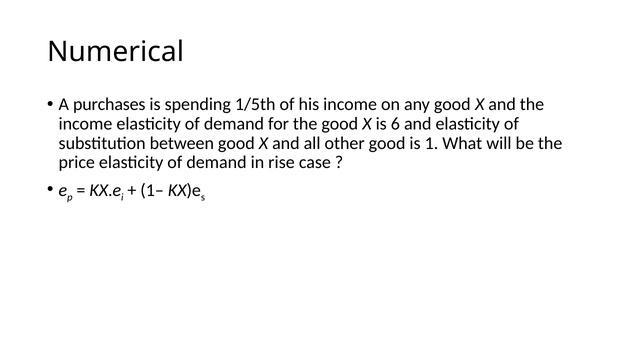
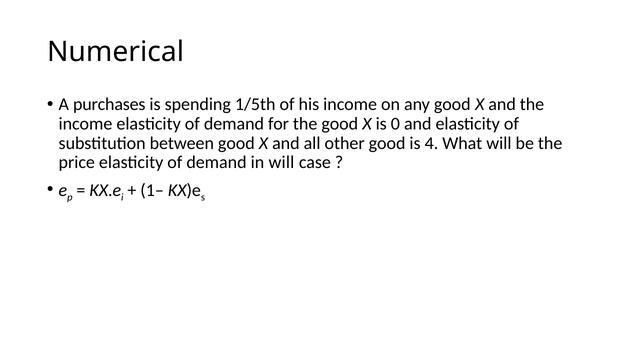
6: 6 -> 0
1: 1 -> 4
in rise: rise -> will
